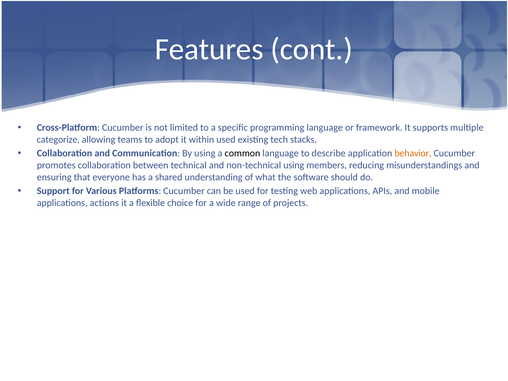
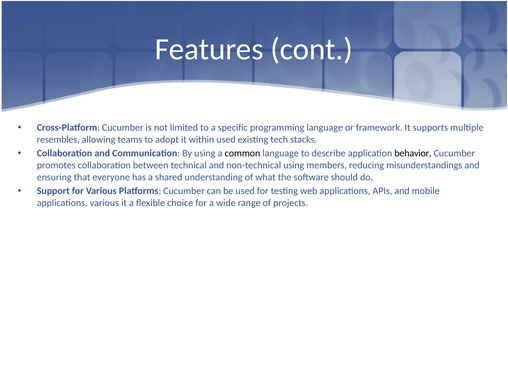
categorize: categorize -> resembles
behavior colour: orange -> black
applications actions: actions -> various
